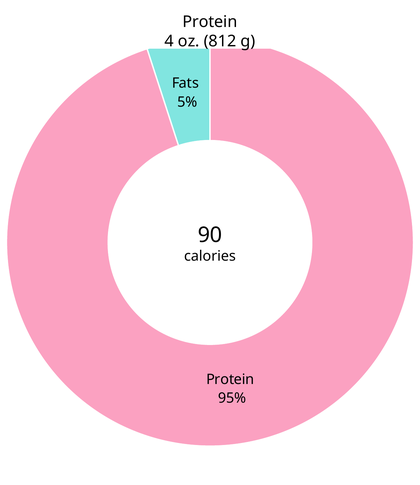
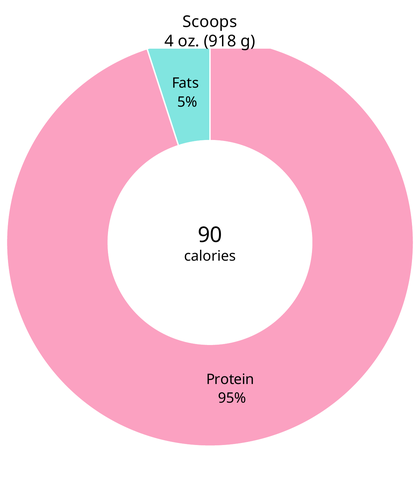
Protein at (210, 22): Protein -> Scoops
812: 812 -> 918
